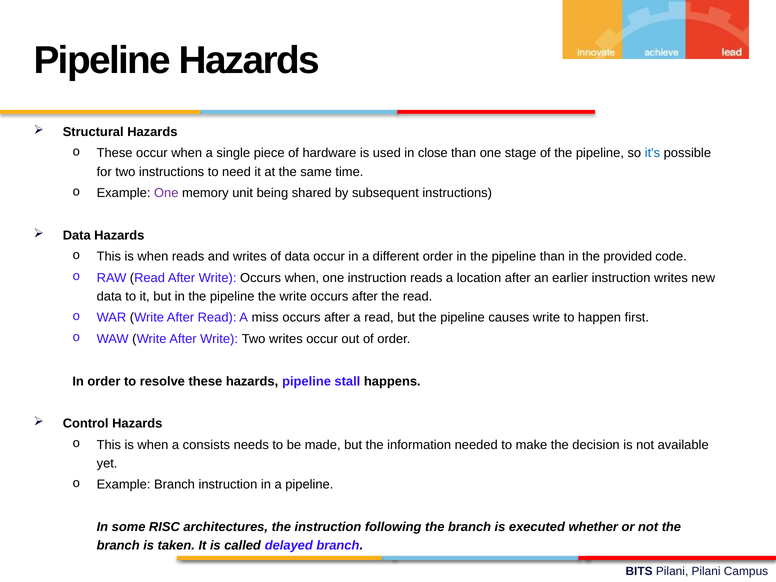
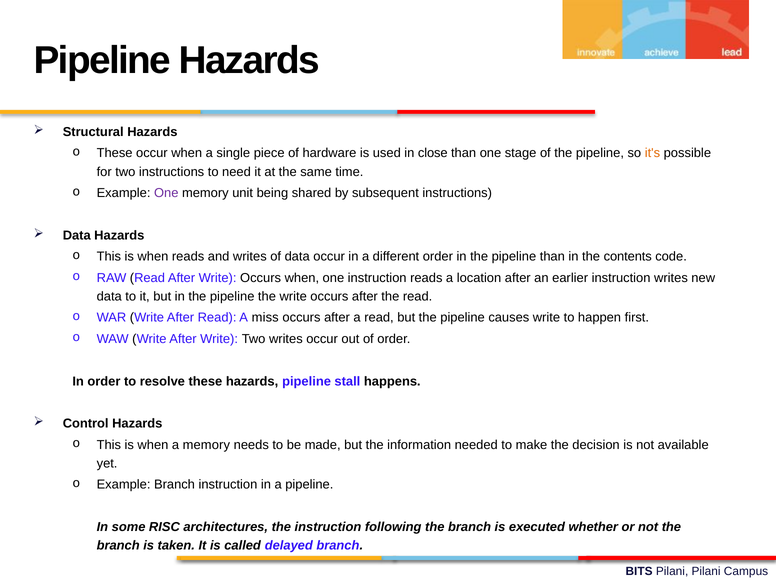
it's colour: blue -> orange
provided: provided -> contents
a consists: consists -> memory
